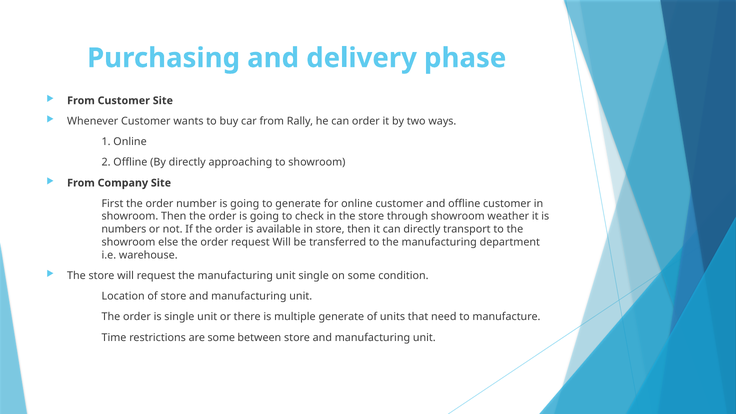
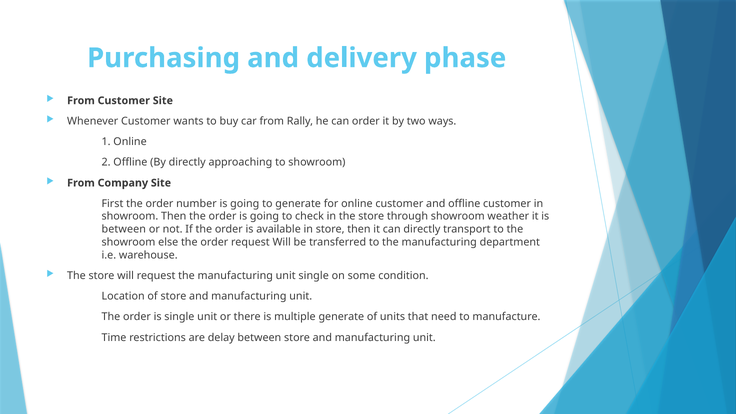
numbers at (124, 229): numbers -> between
are some: some -> delay
